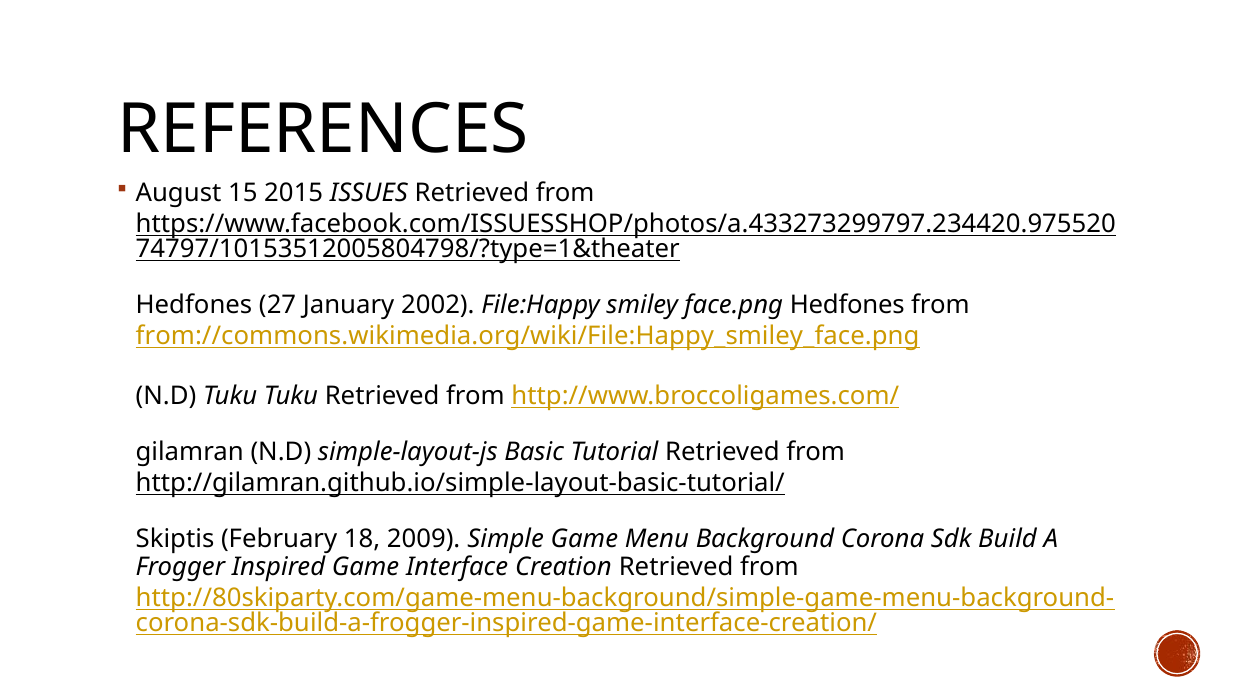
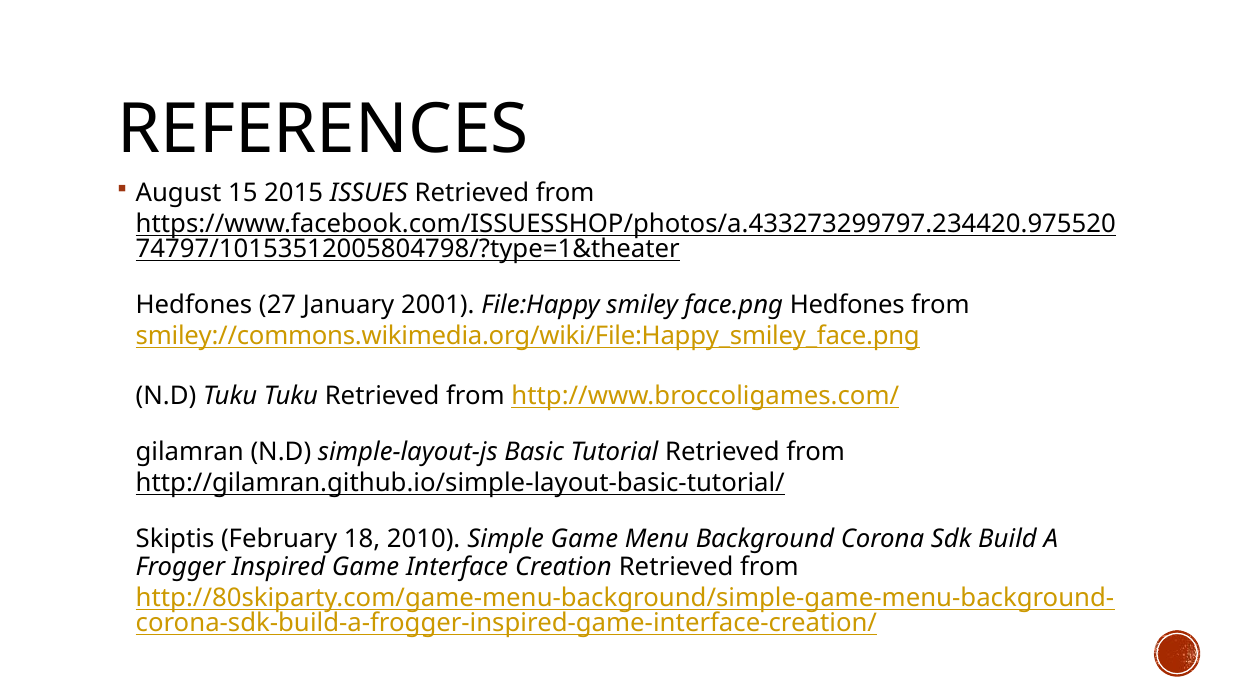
2002: 2002 -> 2001
from://commons.wikimedia.org/wiki/File:Happy_smiley_face.png: from://commons.wikimedia.org/wiki/File:Happy_smiley_face.png -> smiley://commons.wikimedia.org/wiki/File:Happy_smiley_face.png
2009: 2009 -> 2010
